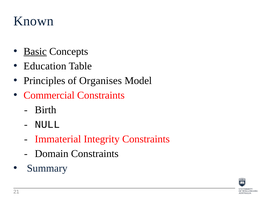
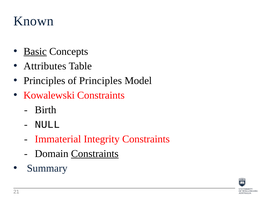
Education: Education -> Attributes
of Organises: Organises -> Principles
Commercial: Commercial -> Kowalewski
Constraints at (95, 154) underline: none -> present
